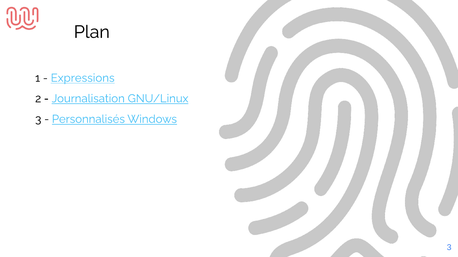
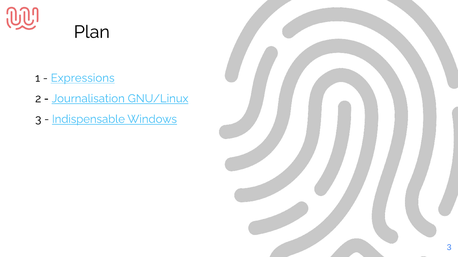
Personnalisés: Personnalisés -> Indispensable
